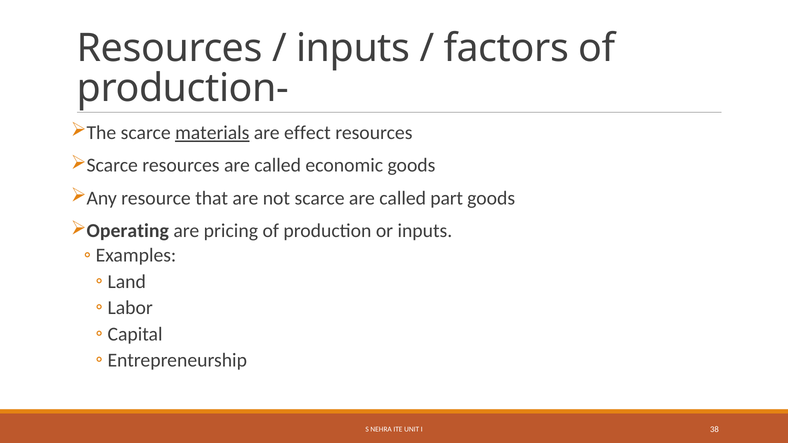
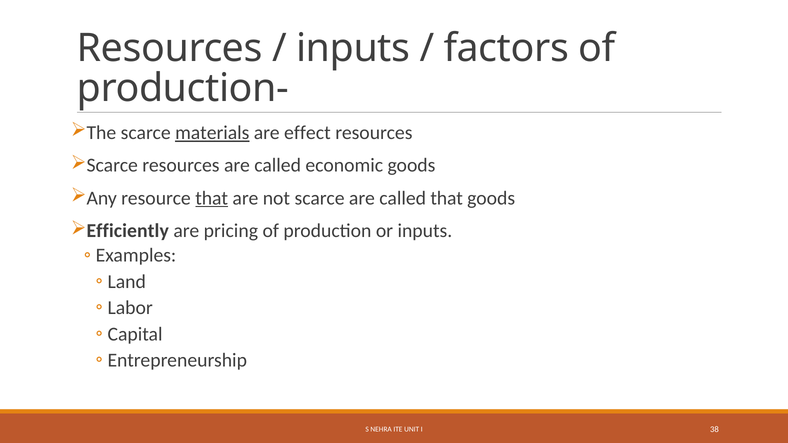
that at (212, 198) underline: none -> present
called part: part -> that
Operating: Operating -> Efficiently
